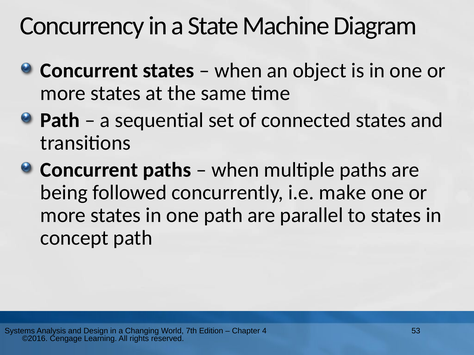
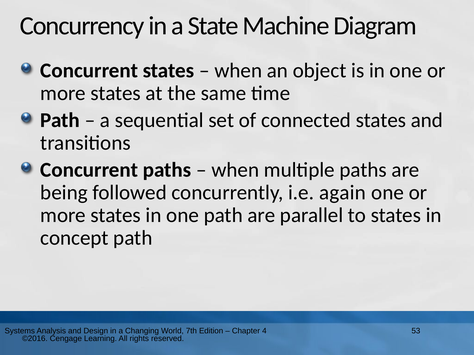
make: make -> again
